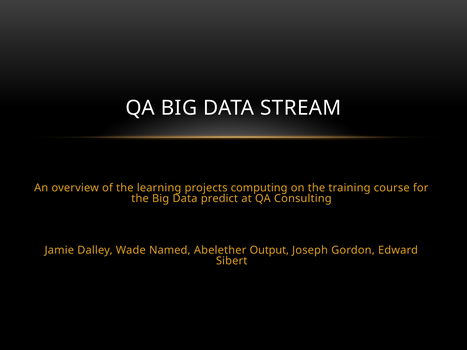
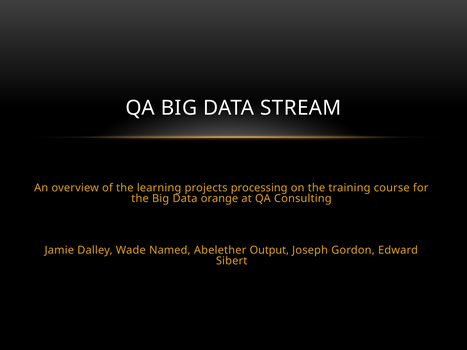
computing: computing -> processing
predict: predict -> orange
